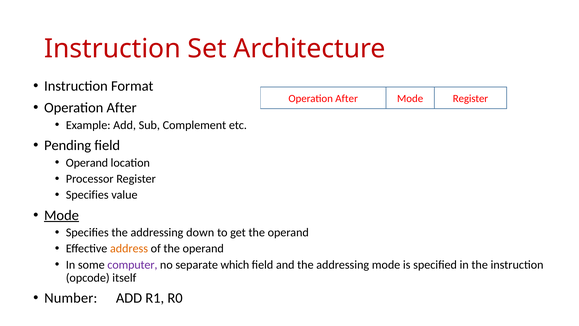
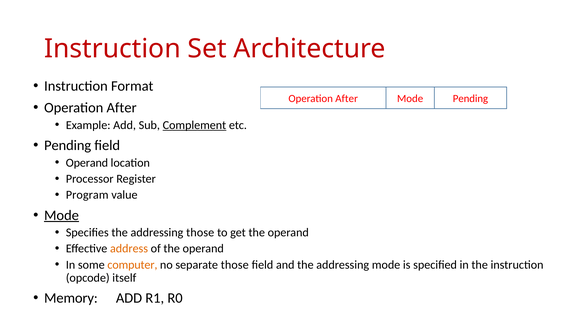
Mode Register: Register -> Pending
Complement underline: none -> present
Specifies at (87, 195): Specifies -> Program
addressing down: down -> those
computer colour: purple -> orange
separate which: which -> those
Number: Number -> Memory
